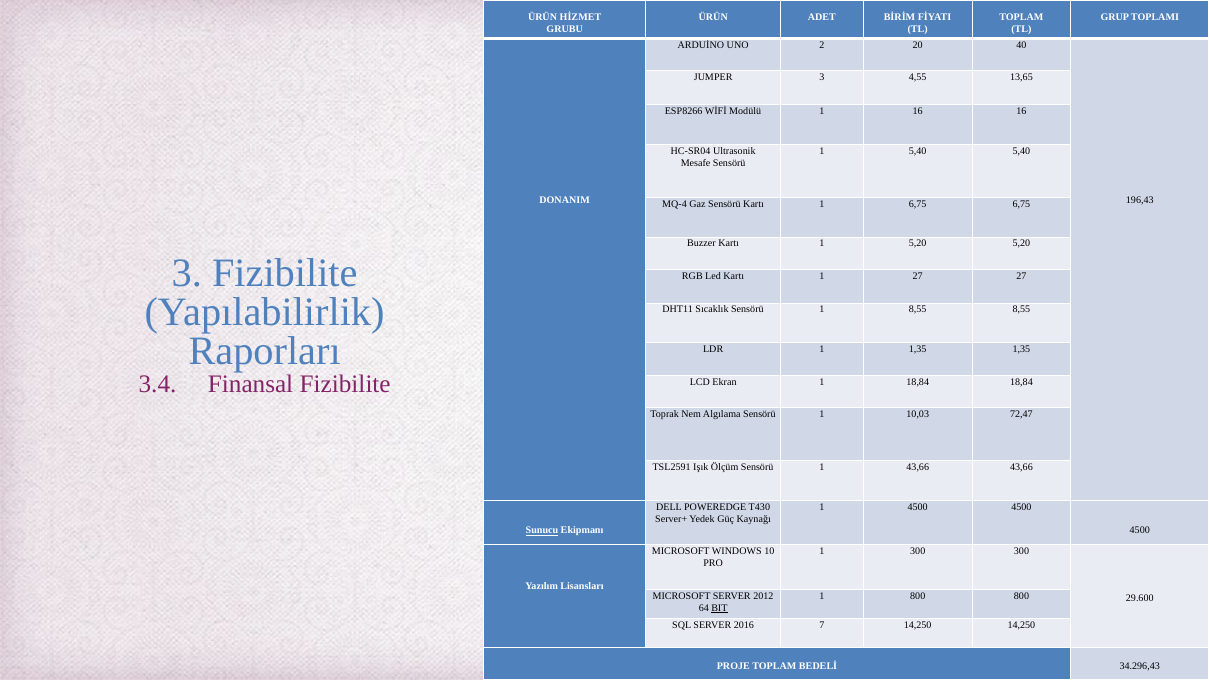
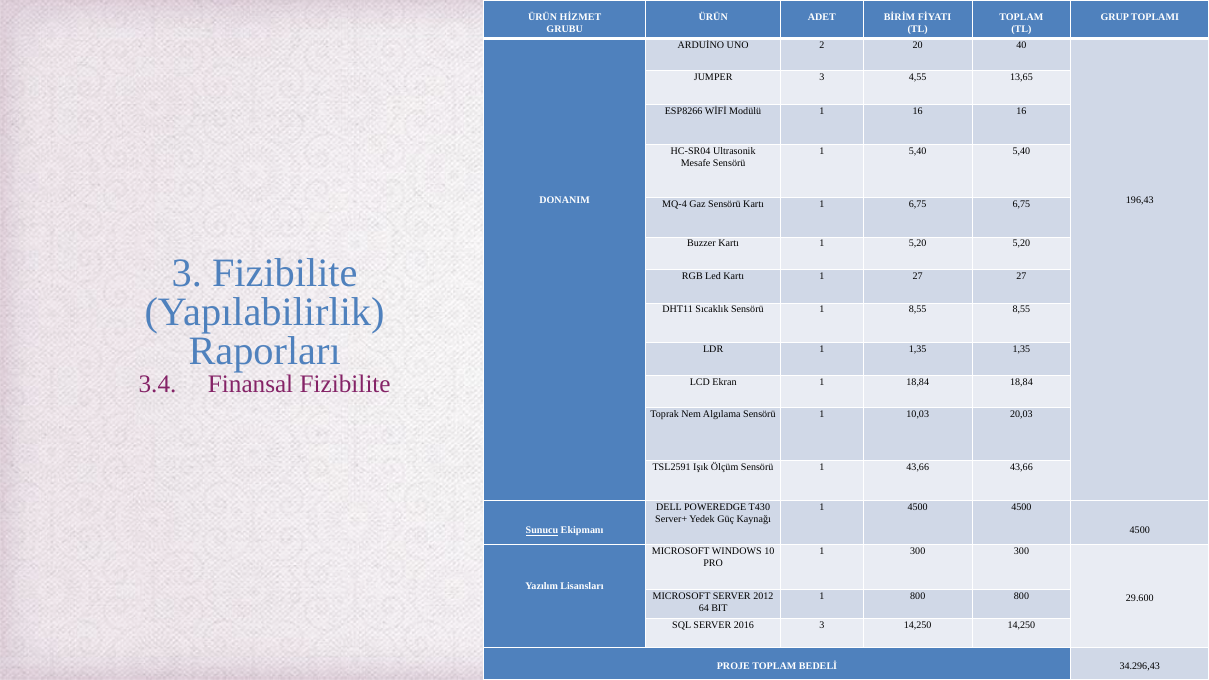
72,47: 72,47 -> 20,03
BIT underline: present -> none
2016 7: 7 -> 3
